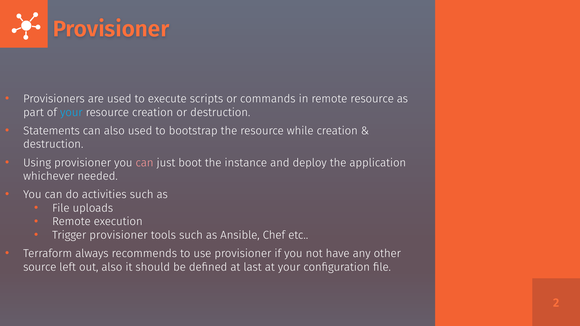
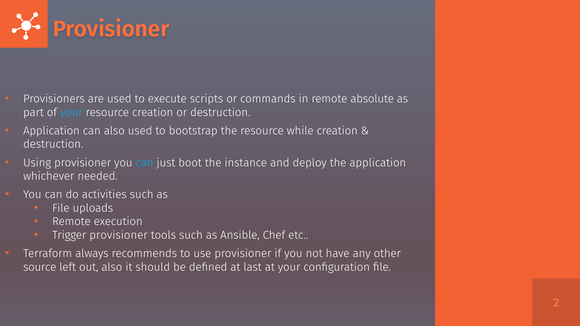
remote resource: resource -> absolute
Statements at (52, 131): Statements -> Application
can at (145, 163) colour: pink -> light blue
